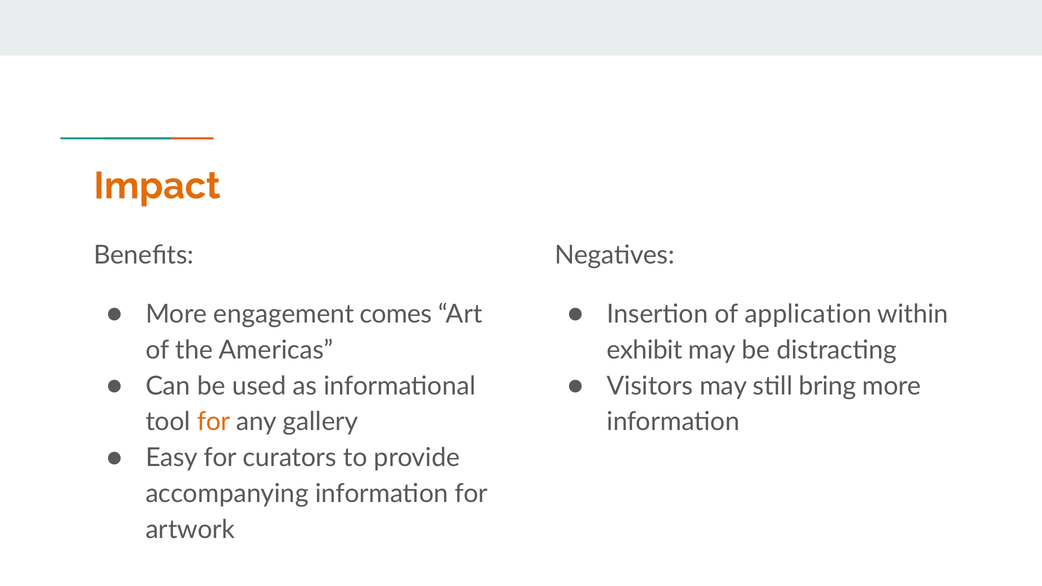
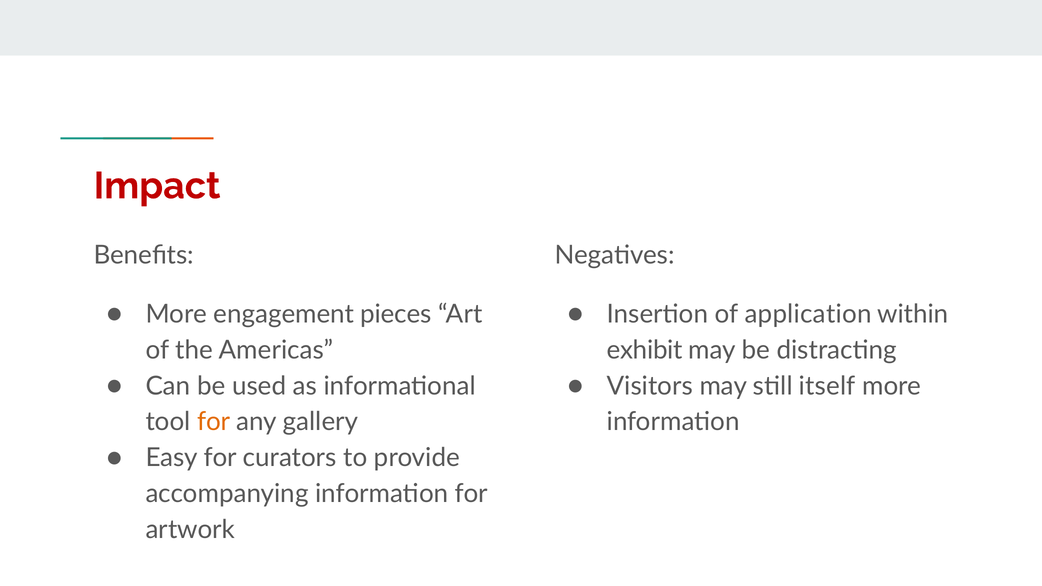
Impact colour: orange -> red
comes: comes -> pieces
bring: bring -> itself
